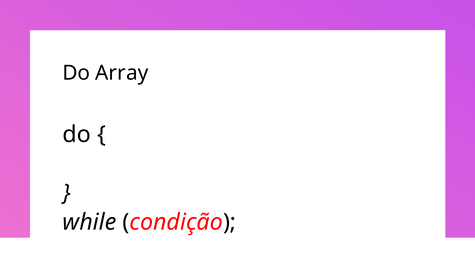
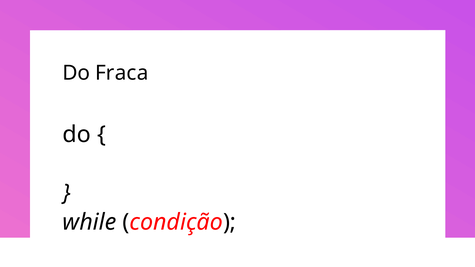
Array: Array -> Fraca
